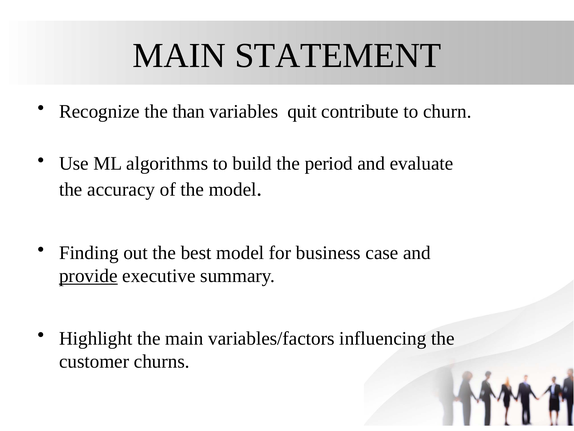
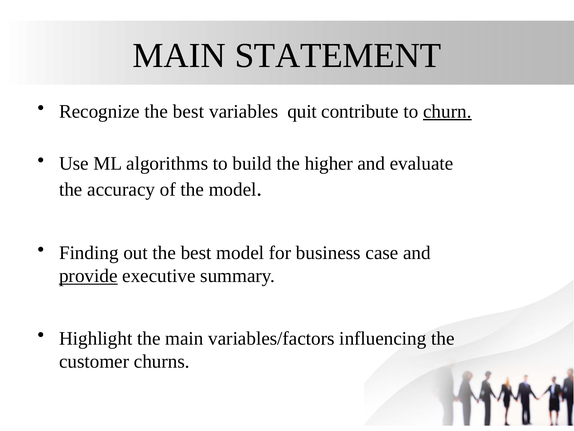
Recognize the than: than -> best
churn underline: none -> present
period: period -> higher
